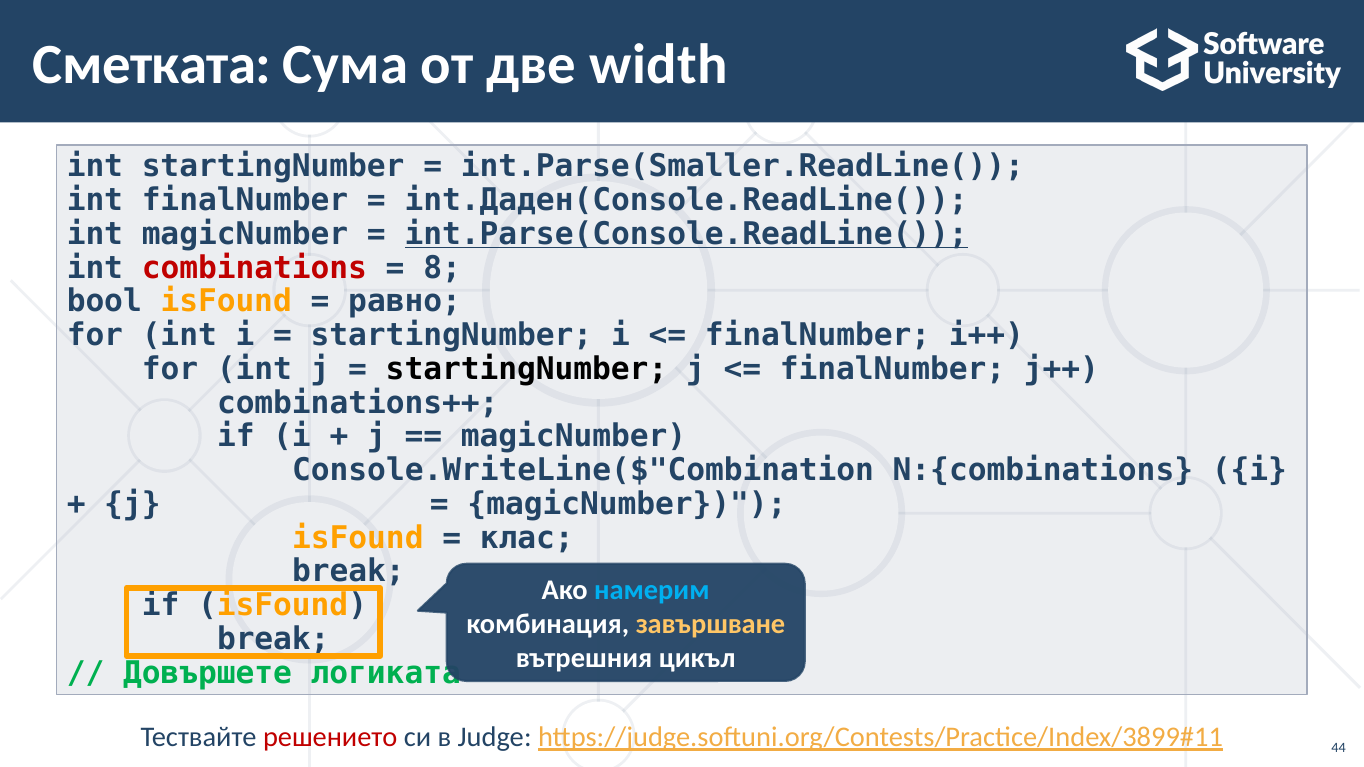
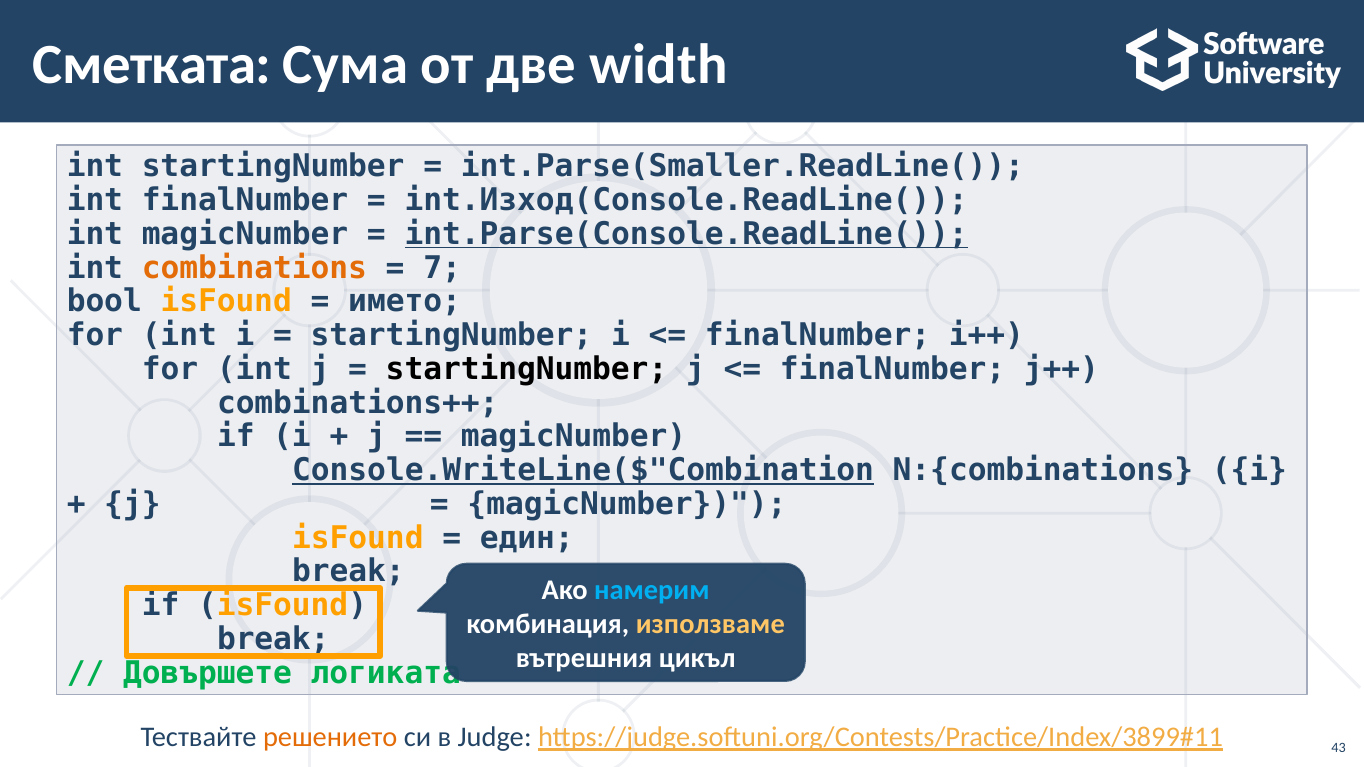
int.Даден(Console.ReadLine(: int.Даден(Console.ReadLine( -> int.Изход(Console.ReadLine(
combinations colour: red -> orange
8: 8 -> 7
равно: равно -> името
Console.WriteLine($"Combination underline: none -> present
клас: клас -> един
завършване: завършване -> използваме
решението colour: red -> orange
44: 44 -> 43
